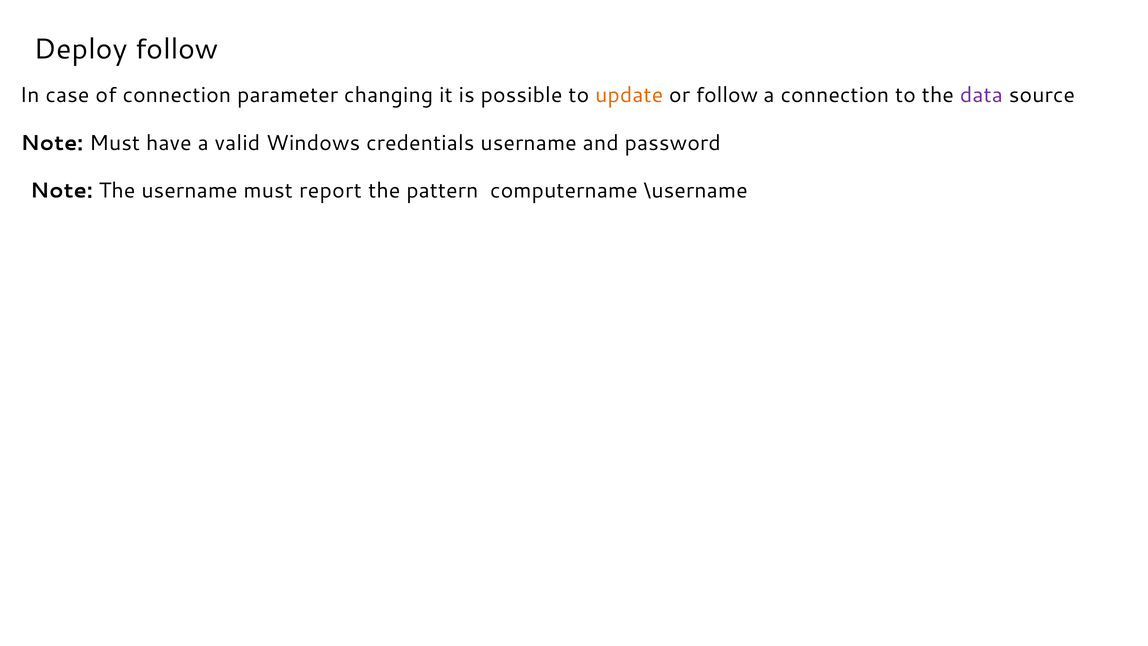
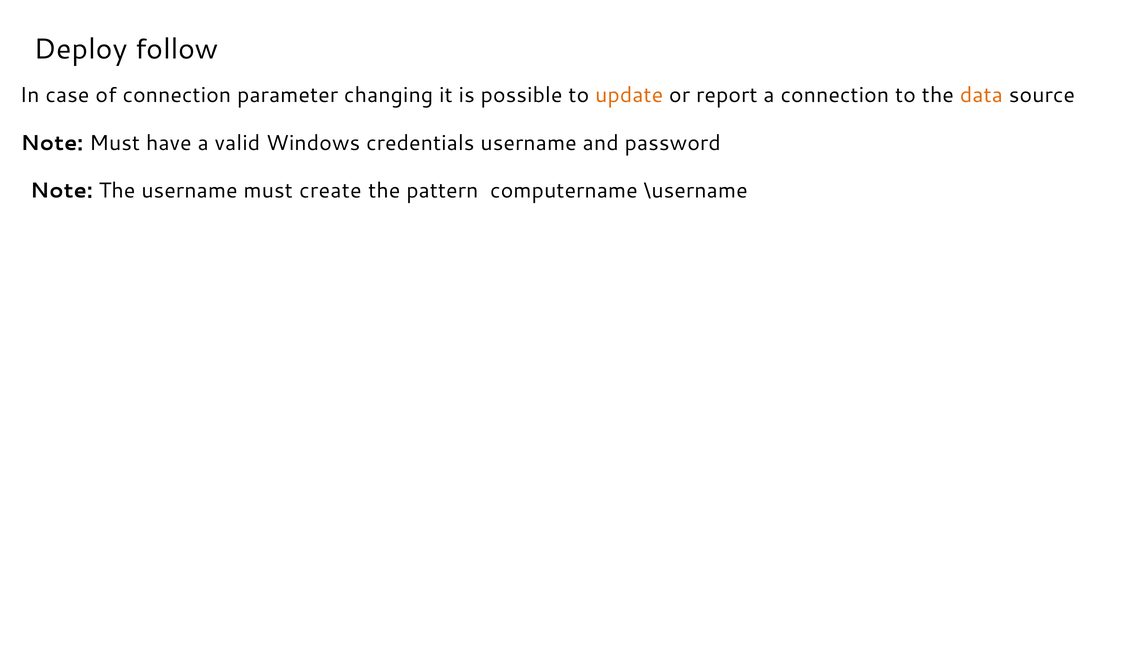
or follow: follow -> report
data colour: purple -> orange
report: report -> create
